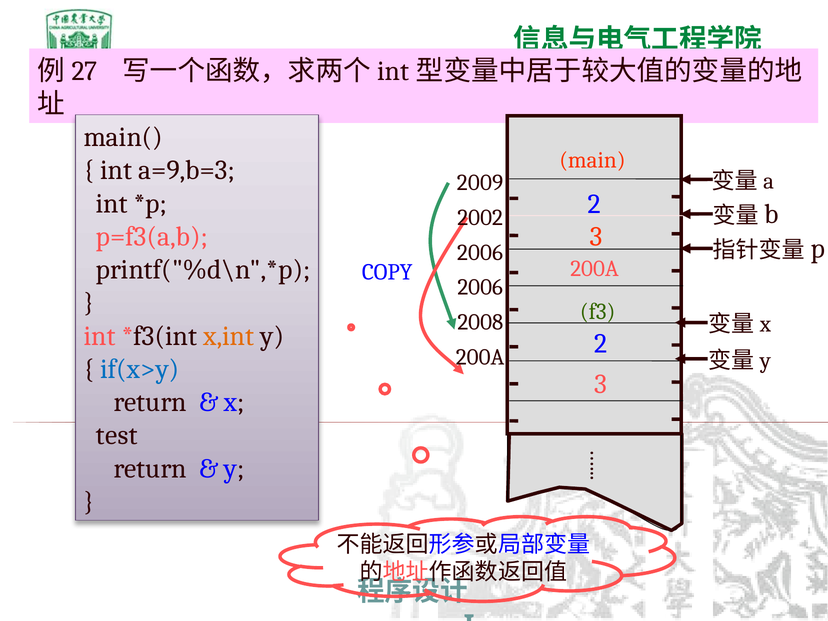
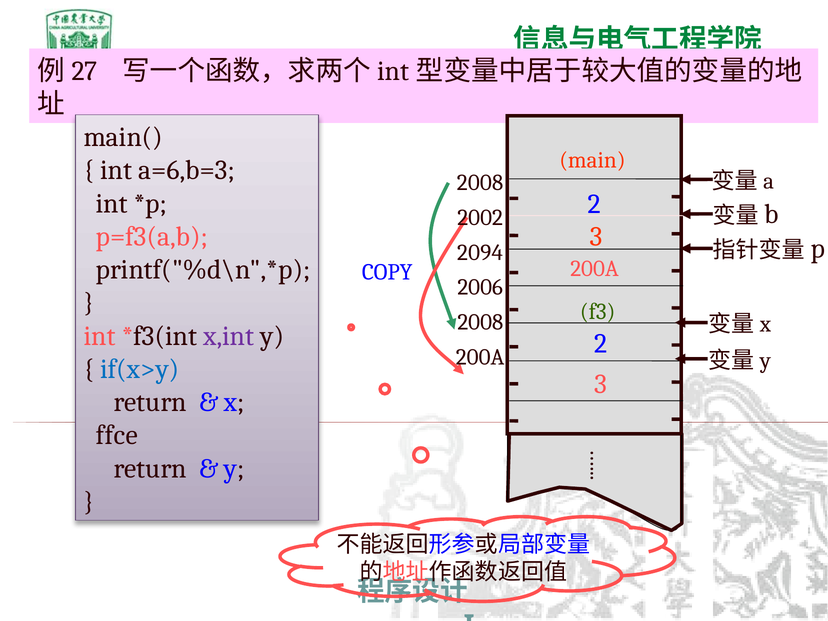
a=9,b=3: a=9,b=3 -> a=6,b=3
2009 at (480, 183): 2009 -> 2008
2006 at (480, 252): 2006 -> 2094
x,int colour: orange -> purple
test: test -> ffce
